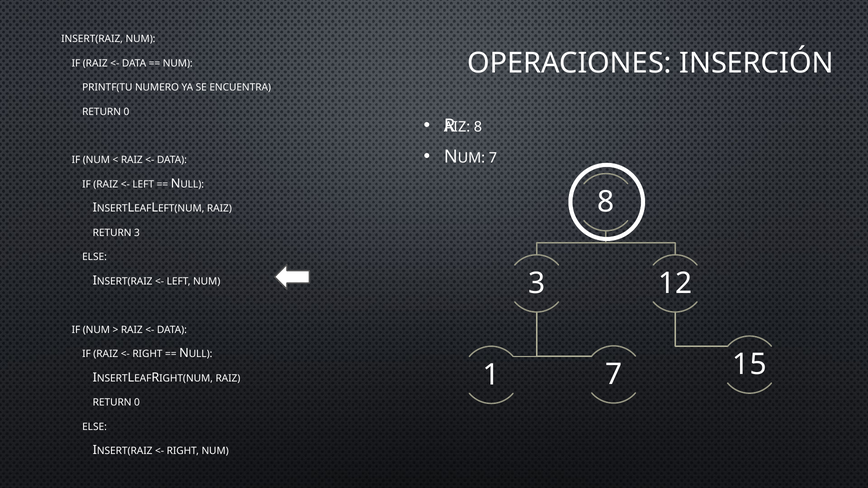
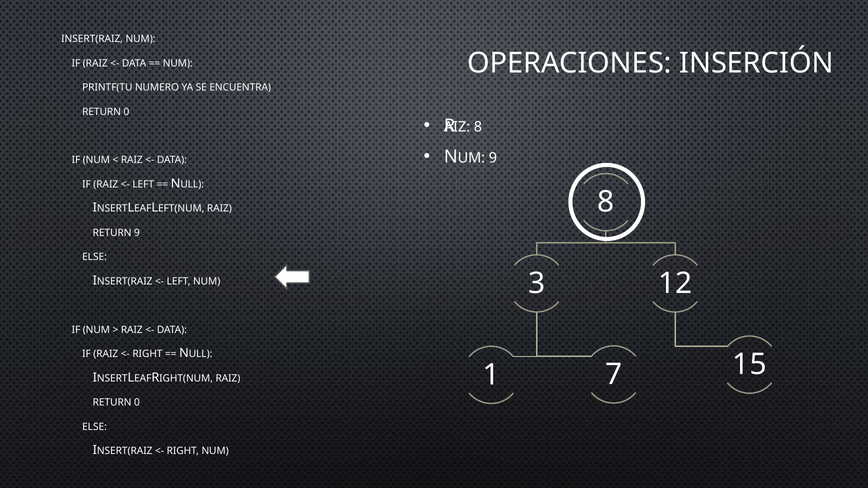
7 at (493, 158): 7 -> 9
RETURN 3: 3 -> 9
